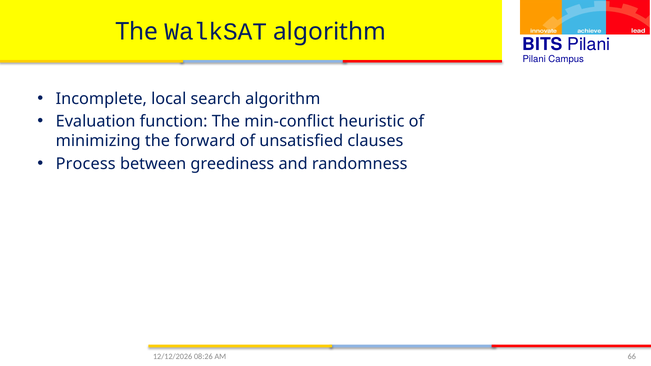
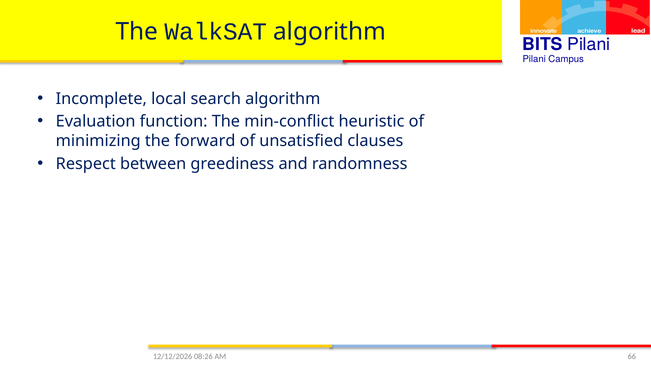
Process: Process -> Respect
